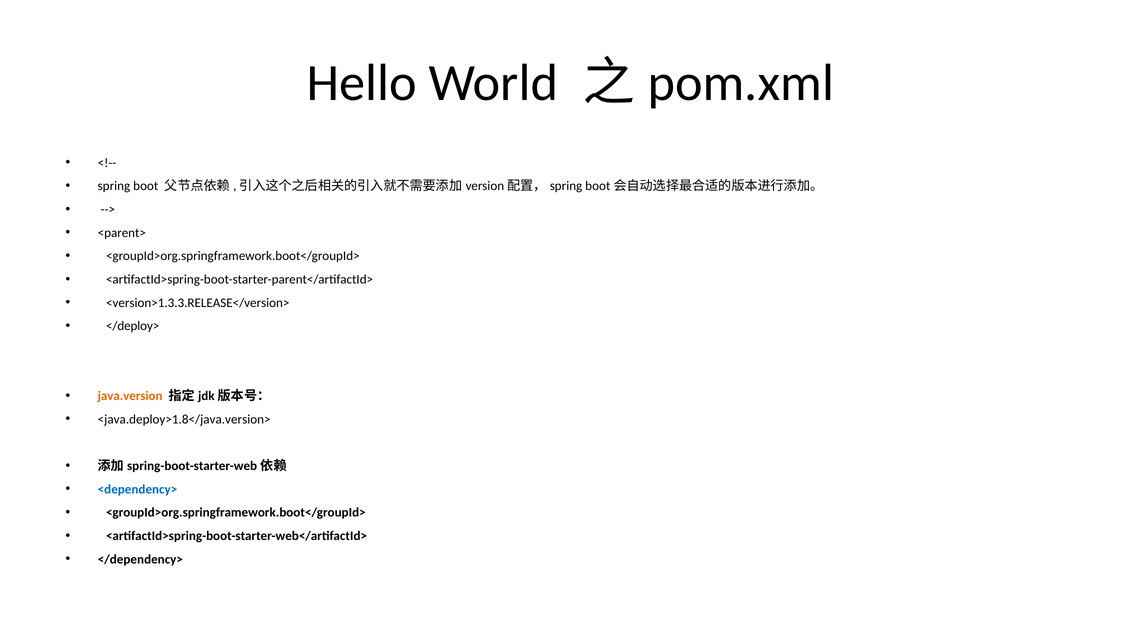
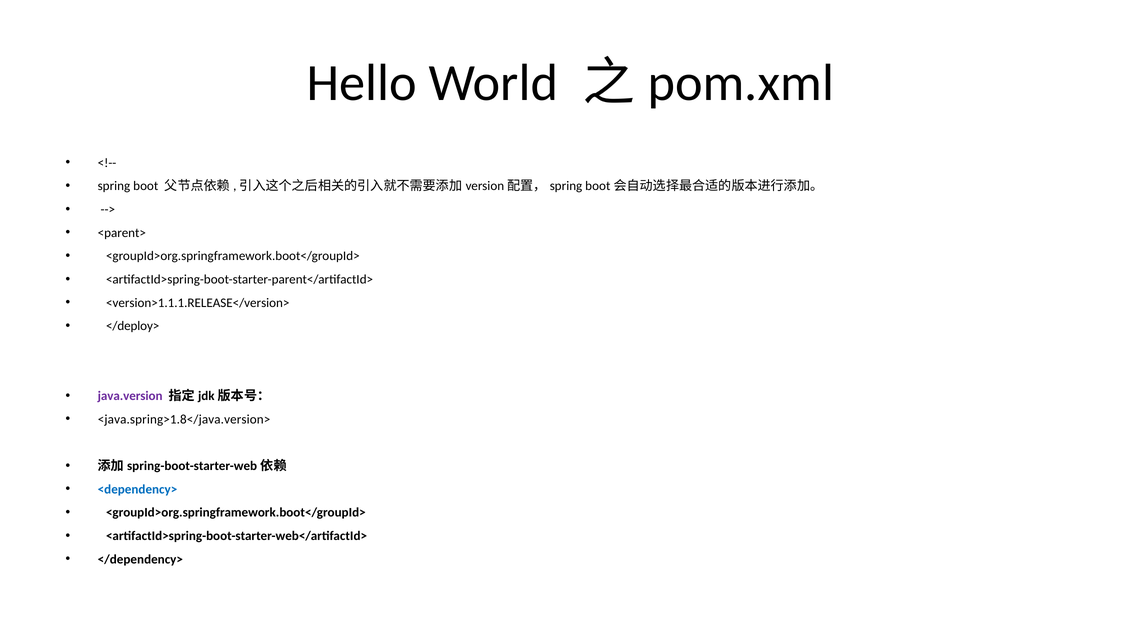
<version>1.3.3.RELEASE</version>: <version>1.3.3.RELEASE</version> -> <version>1.1.1.RELEASE</version>
java.version colour: orange -> purple
<java.deploy>1.8</java.version>: <java.deploy>1.8</java.version> -> <java.spring>1.8</java.version>
